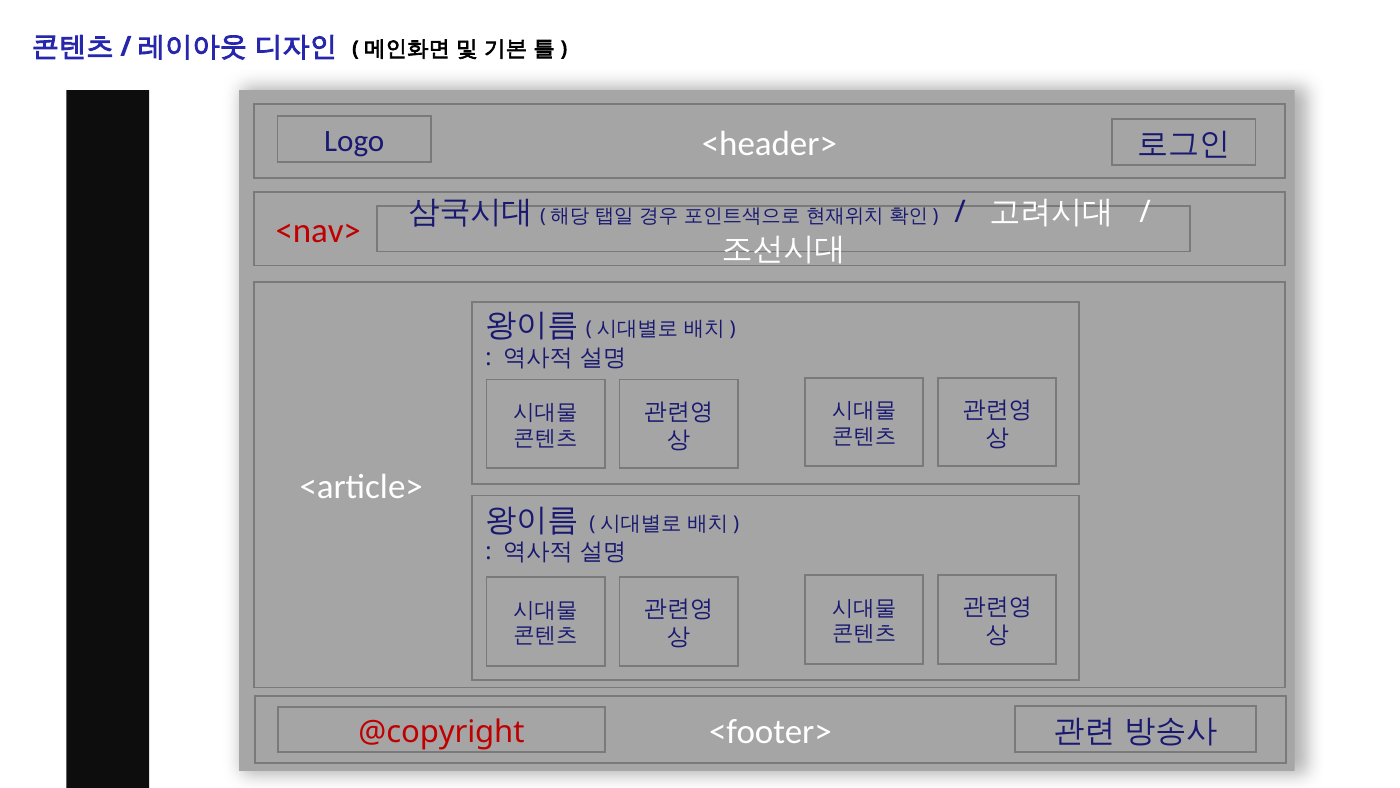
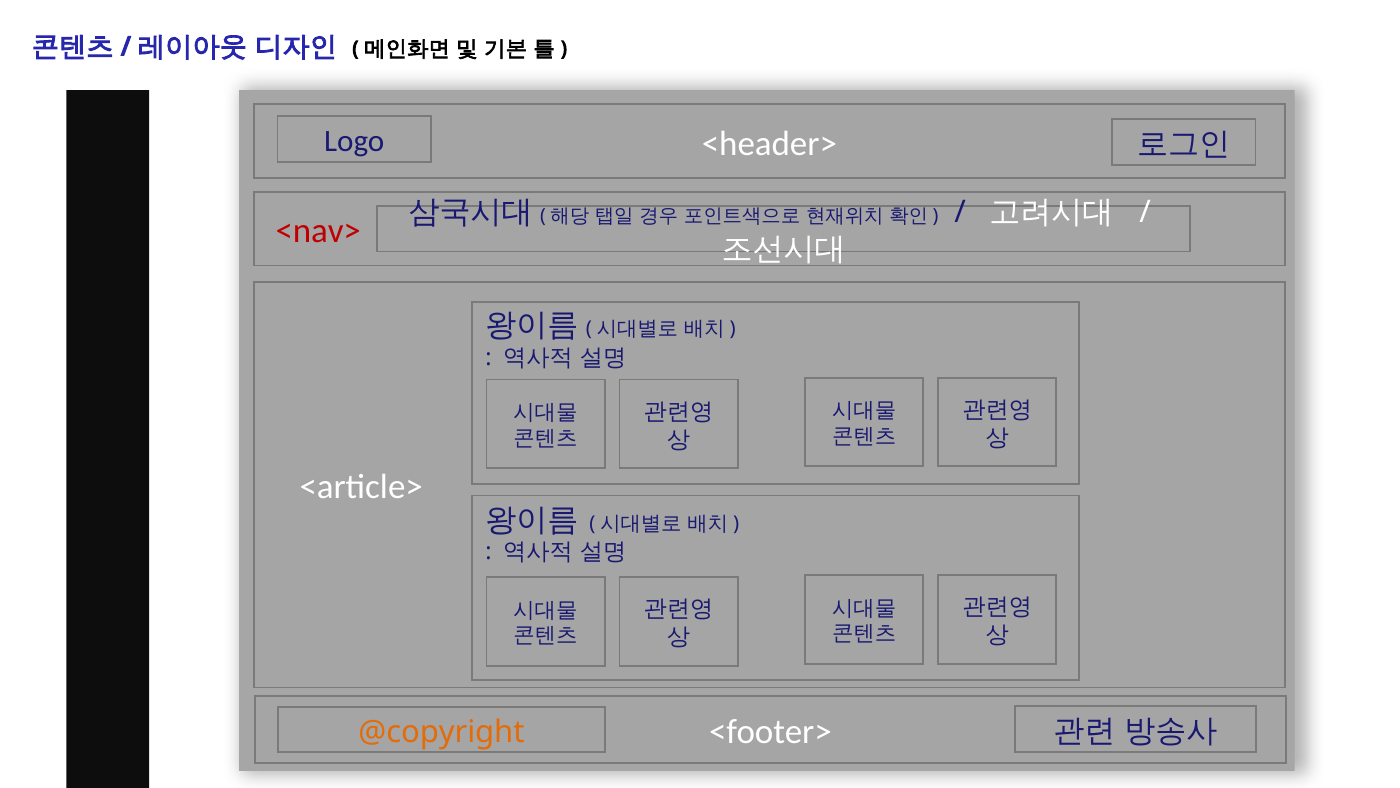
@copyright colour: red -> orange
